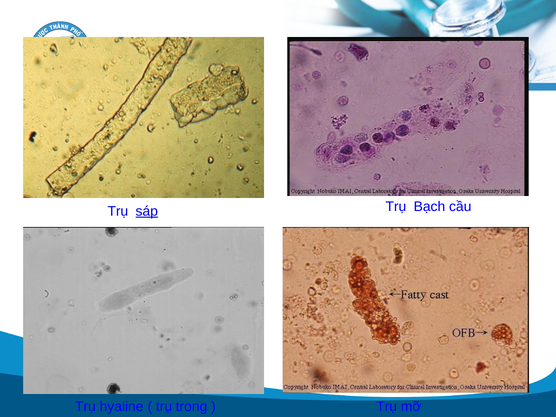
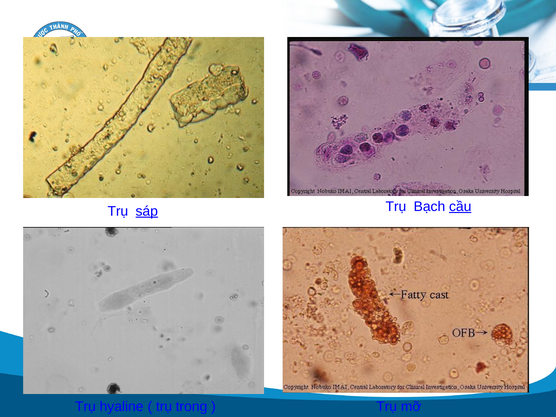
cầu underline: none -> present
